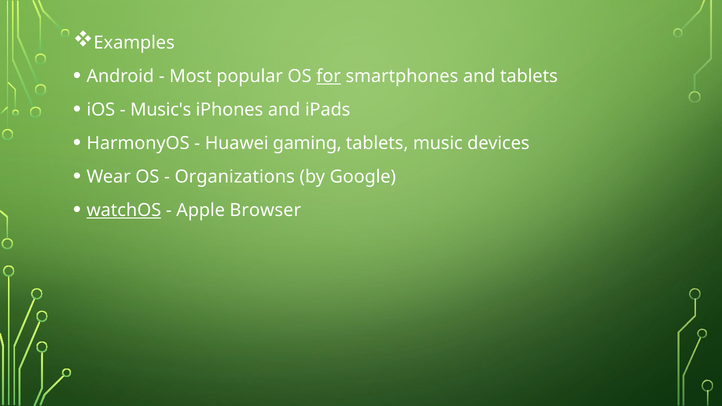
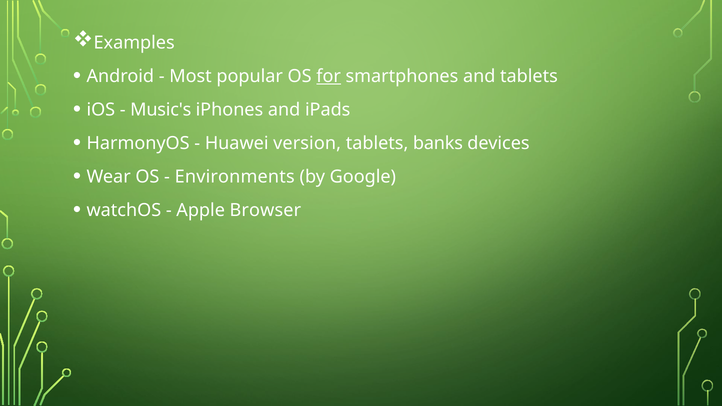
gaming: gaming -> version
music: music -> banks
Organizations: Organizations -> Environments
watchOS underline: present -> none
